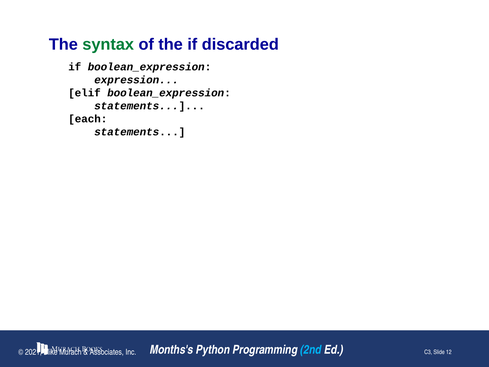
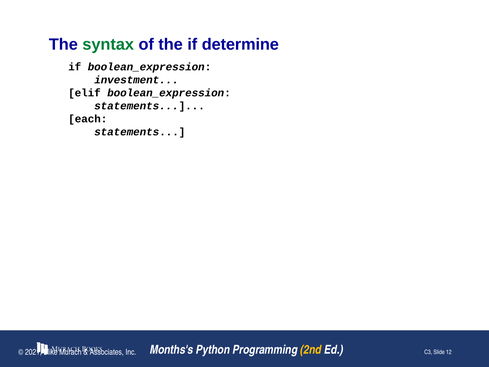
discarded: discarded -> determine
expression: expression -> investment
2nd colour: light blue -> yellow
